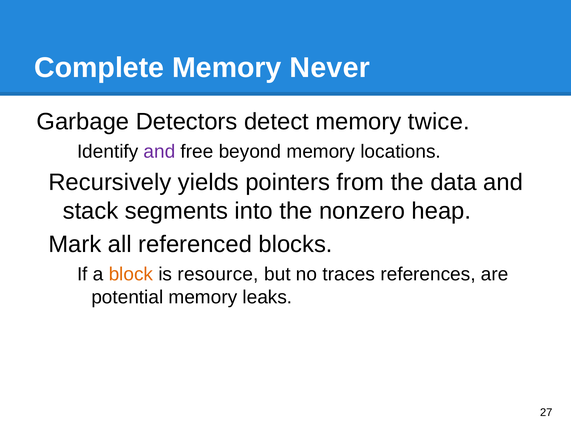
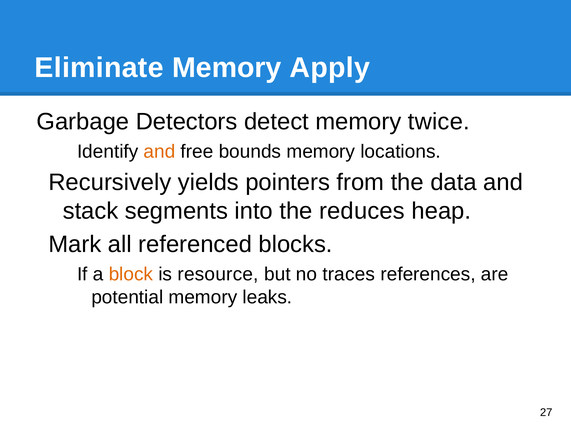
Complete: Complete -> Eliminate
Never: Never -> Apply
and at (160, 152) colour: purple -> orange
beyond: beyond -> bounds
nonzero: nonzero -> reduces
